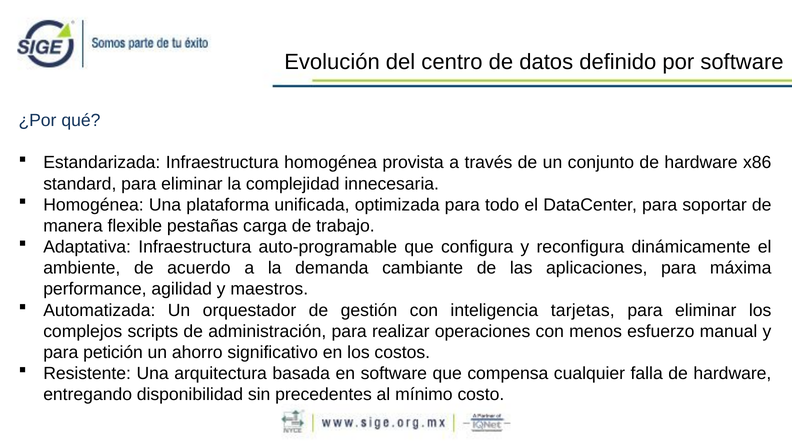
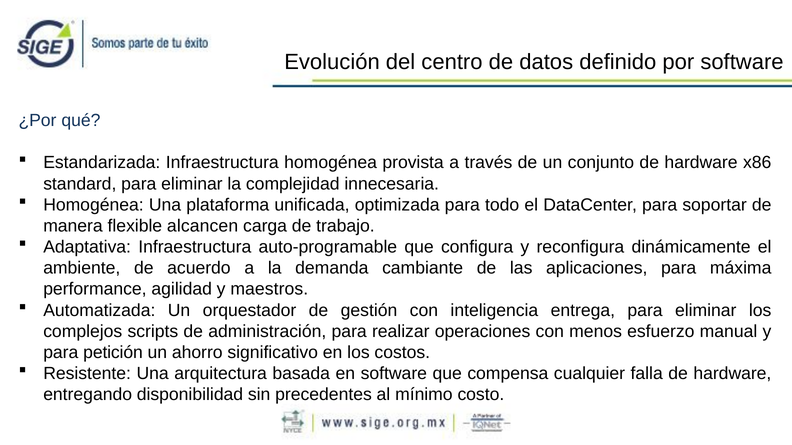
pestañas: pestañas -> alcancen
tarjetas: tarjetas -> entrega
